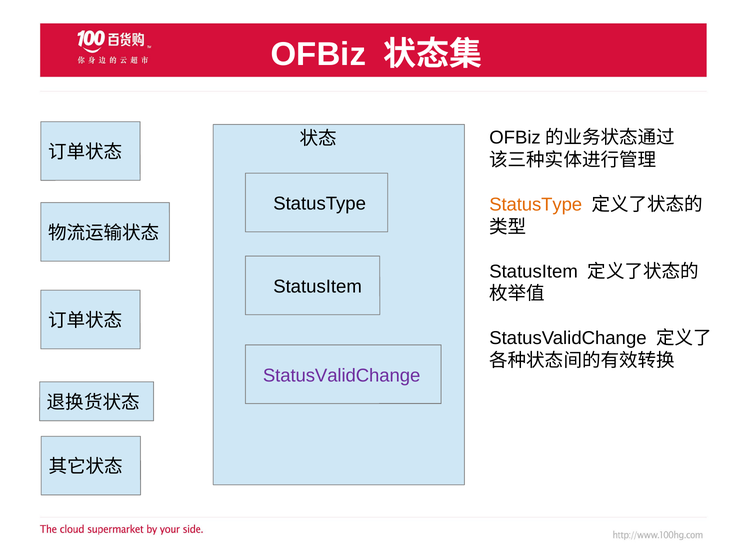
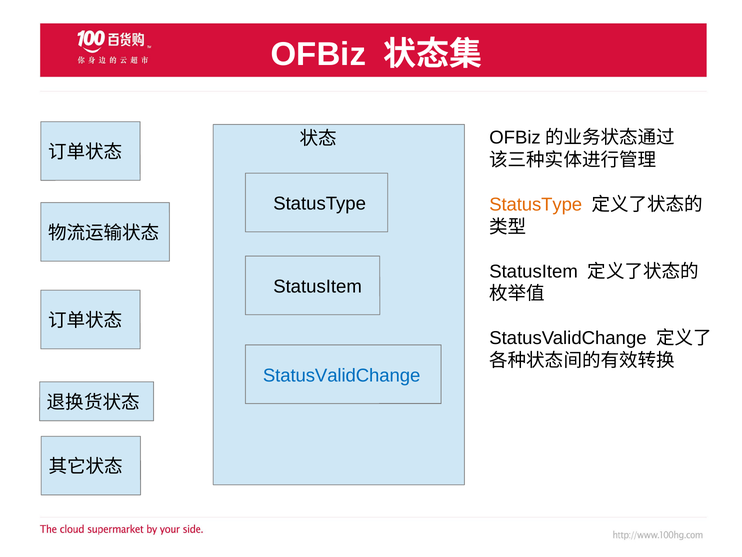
StatusValidChange at (342, 375) colour: purple -> blue
